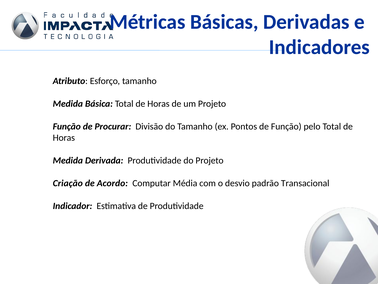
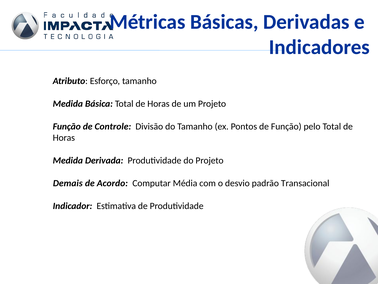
Procurar: Procurar -> Controle
Criação: Criação -> Demais
